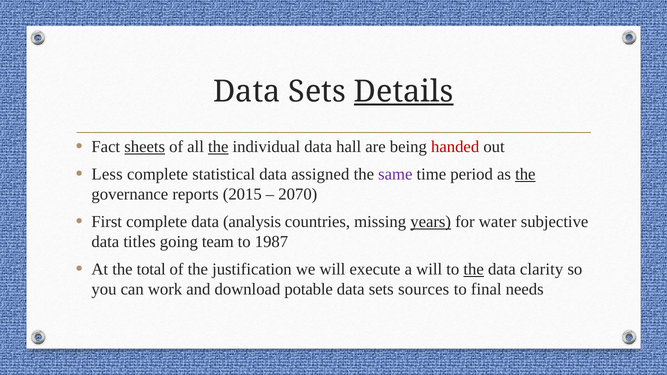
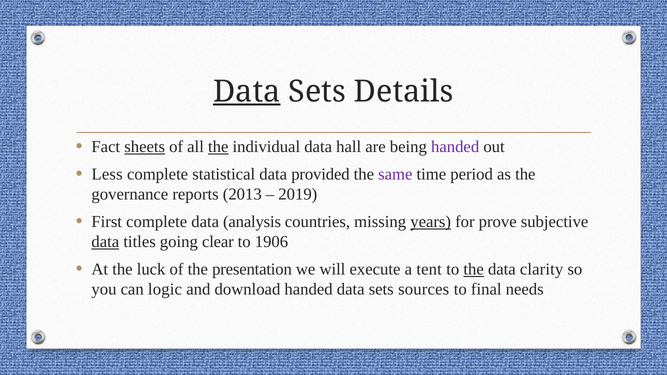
Data at (247, 92) underline: none -> present
Details underline: present -> none
handed at (455, 147) colour: red -> purple
assigned: assigned -> provided
the at (525, 175) underline: present -> none
2015: 2015 -> 2013
2070: 2070 -> 2019
water: water -> prove
data at (105, 242) underline: none -> present
team: team -> clear
1987: 1987 -> 1906
total: total -> luck
justification: justification -> presentation
a will: will -> tent
work: work -> logic
download potable: potable -> handed
